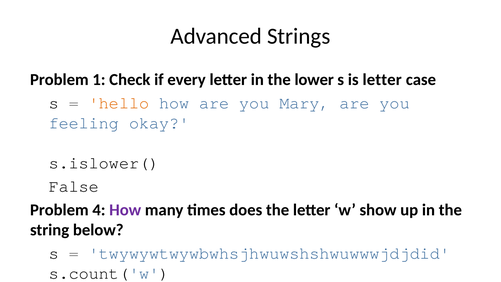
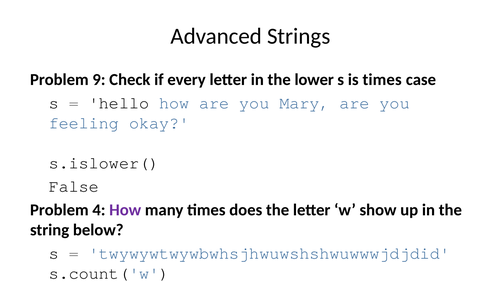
1: 1 -> 9
is letter: letter -> times
hello colour: orange -> black
